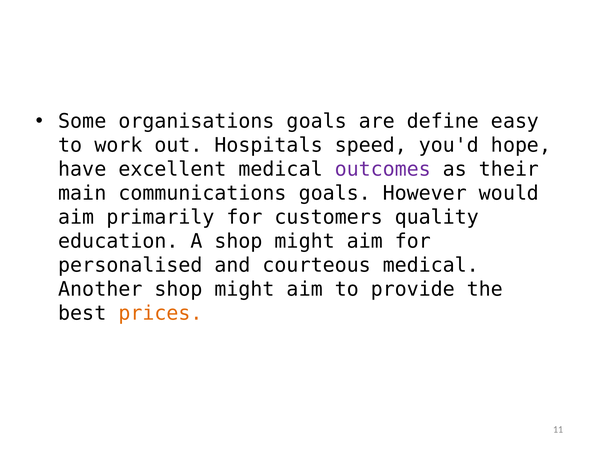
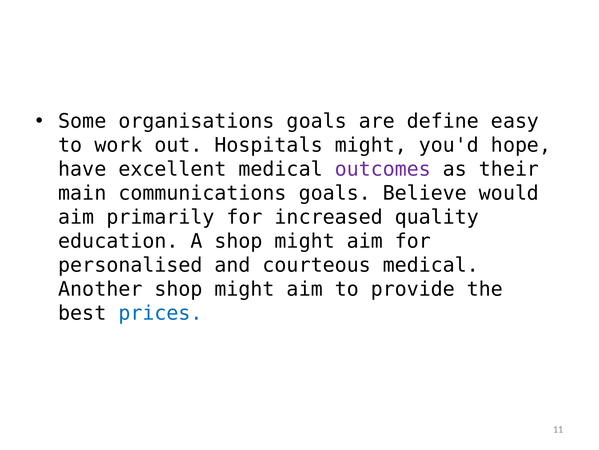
Hospitals speed: speed -> might
However: However -> Believe
customers: customers -> increased
prices colour: orange -> blue
